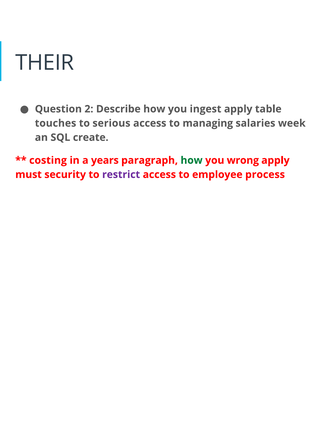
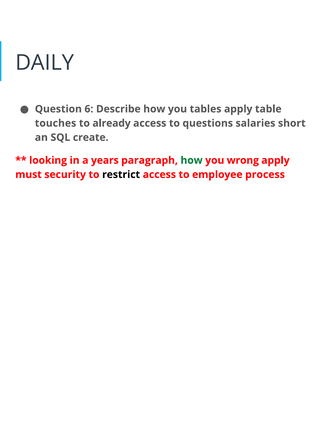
THEIR: THEIR -> DAILY
2: 2 -> 6
ingest: ingest -> tables
serious: serious -> already
managing: managing -> questions
week: week -> short
costing: costing -> looking
restrict colour: purple -> black
